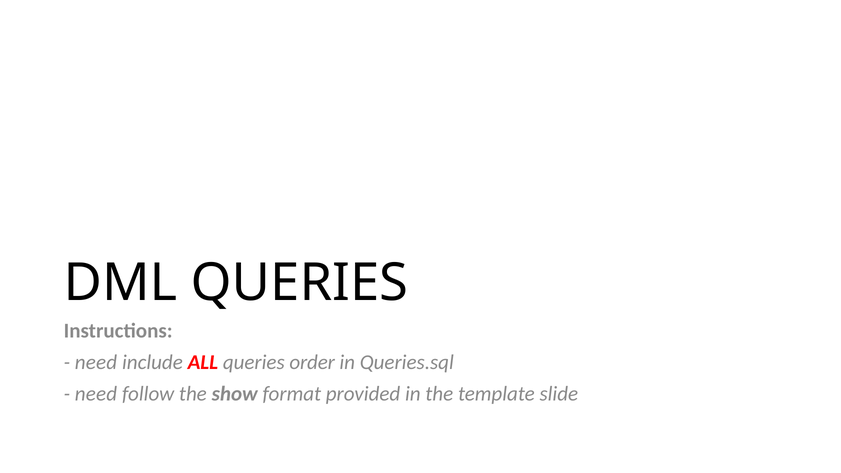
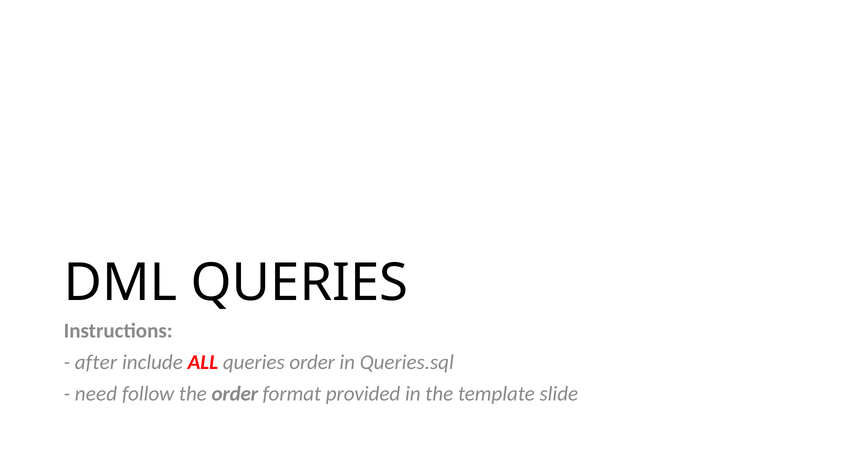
need at (96, 362): need -> after
the show: show -> order
